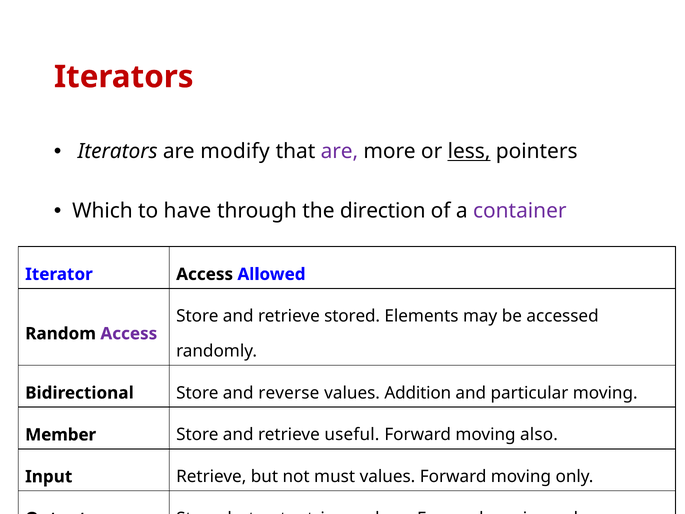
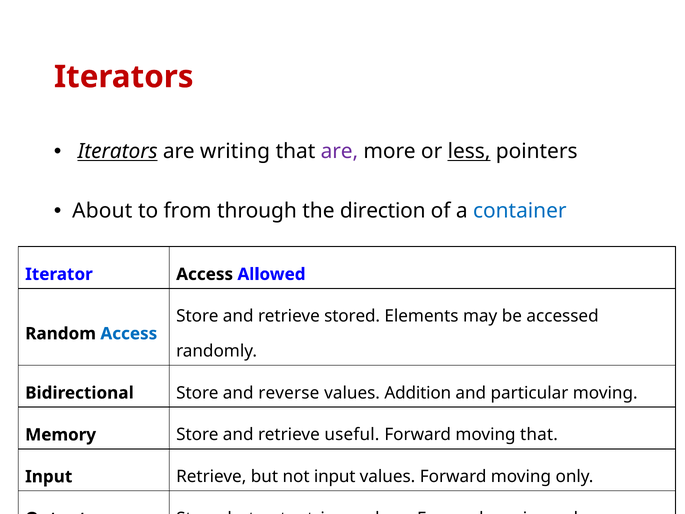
Iterators at (118, 151) underline: none -> present
modify: modify -> writing
Which: Which -> About
have: have -> from
container colour: purple -> blue
Access at (129, 333) colour: purple -> blue
Member: Member -> Memory
moving also: also -> that
not must: must -> input
